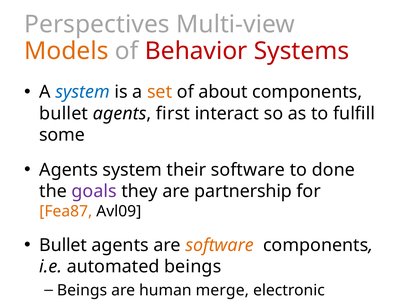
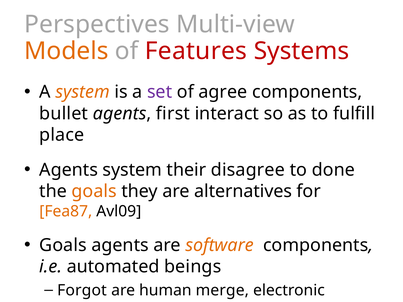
Behavior: Behavior -> Features
system at (83, 92) colour: blue -> orange
set colour: orange -> purple
about: about -> agree
some: some -> place
their software: software -> disagree
goals at (94, 192) colour: purple -> orange
partnership: partnership -> alternatives
Bullet at (63, 245): Bullet -> Goals
Beings at (82, 291): Beings -> Forgot
